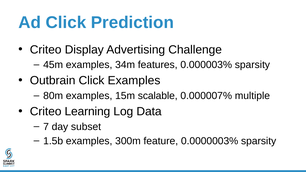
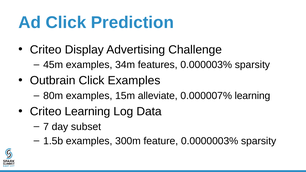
scalable: scalable -> alleviate
0.000007% multiple: multiple -> learning
